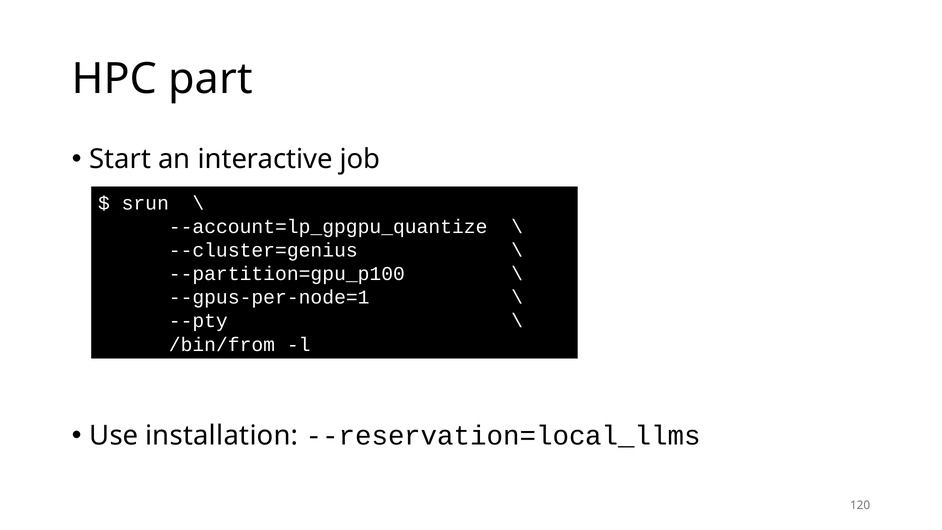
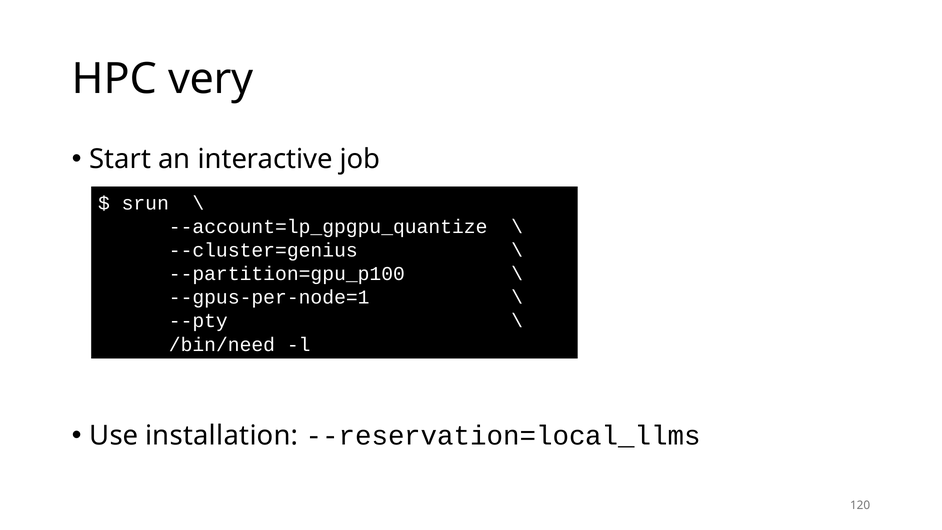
part: part -> very
/bin/from: /bin/from -> /bin/need
